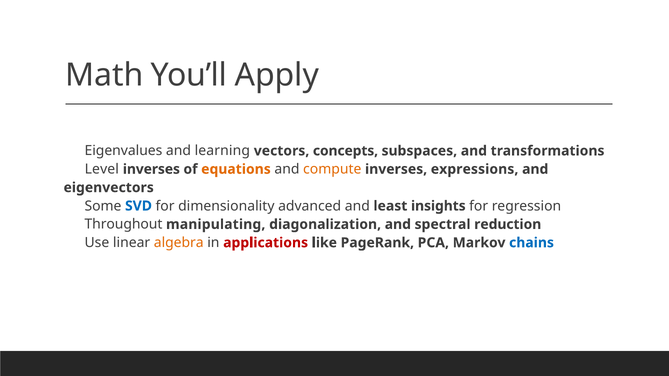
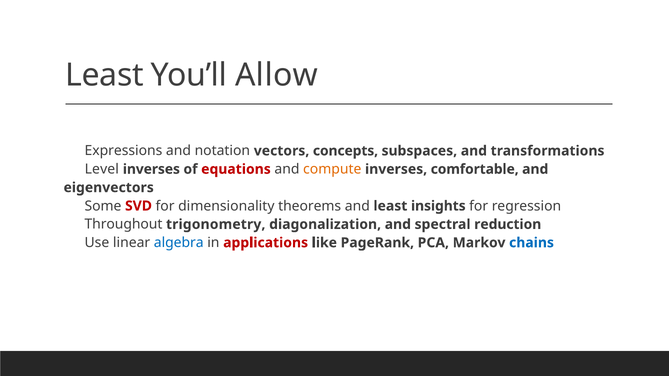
Math at (104, 75): Math -> Least
Apply: Apply -> Allow
Eigenvalues: Eigenvalues -> Expressions
learning: learning -> notation
equations colour: orange -> red
expressions: expressions -> comfortable
SVD colour: blue -> red
advanced: advanced -> theorems
manipulating: manipulating -> trigonometry
algebra colour: orange -> blue
